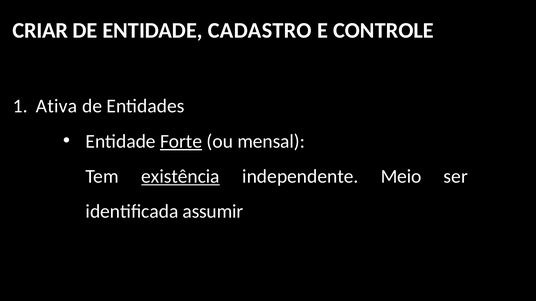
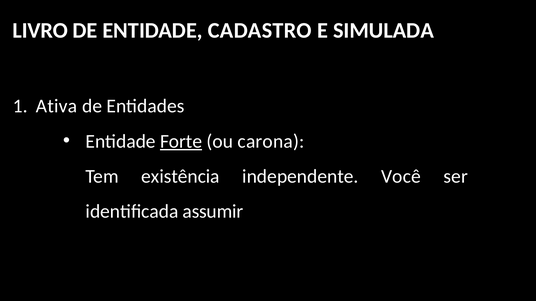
CRIAR: CRIAR -> LIVRO
CONTROLE: CONTROLE -> SIMULADA
mensal: mensal -> carona
existência underline: present -> none
Meio: Meio -> Você
